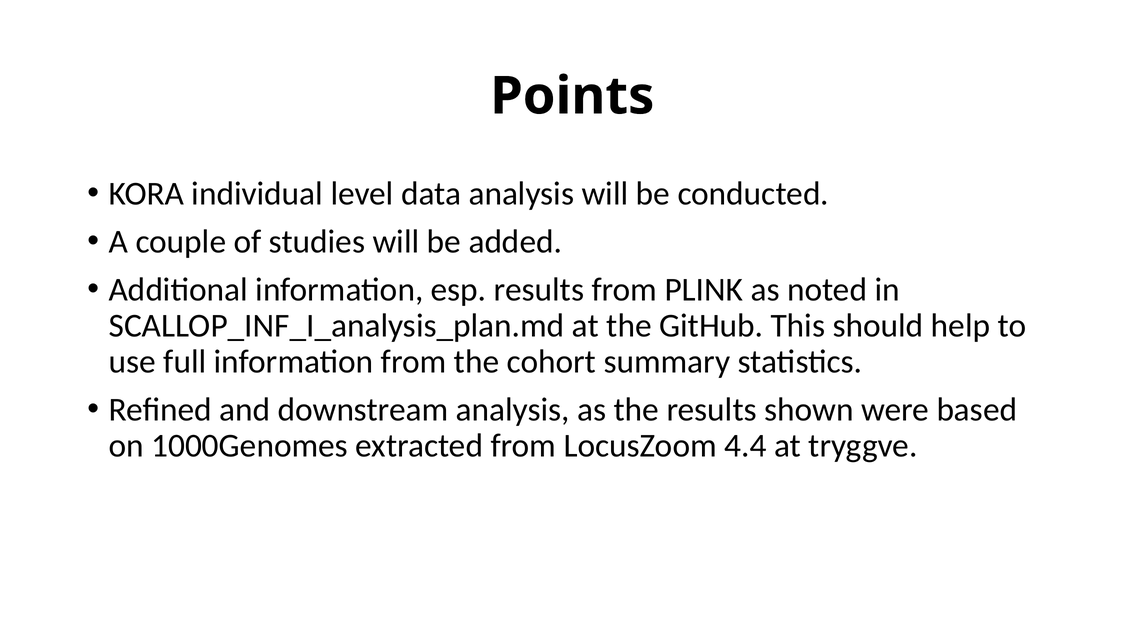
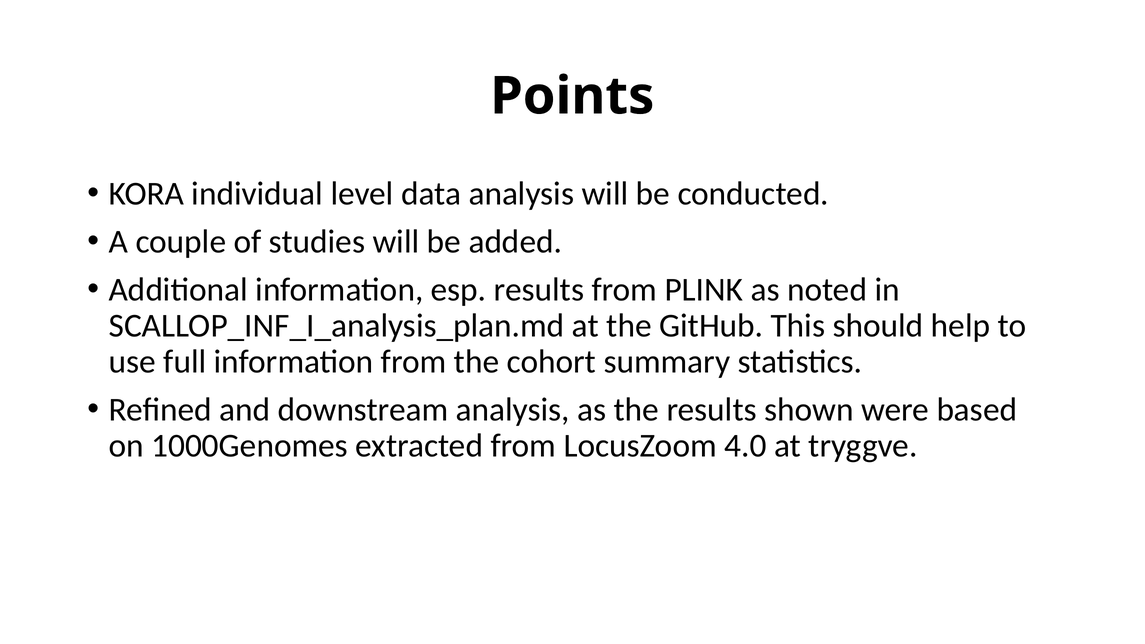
4.4: 4.4 -> 4.0
